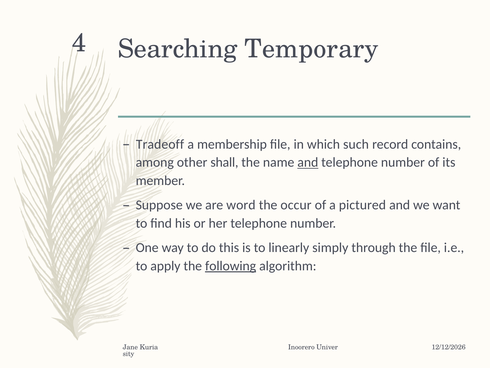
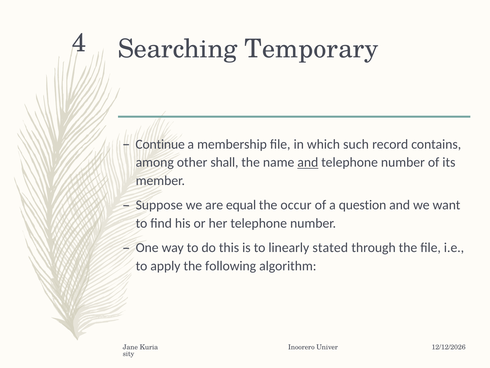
Tradeoff: Tradeoff -> Continue
word: word -> equal
pictured: pictured -> question
simply: simply -> stated
following underline: present -> none
